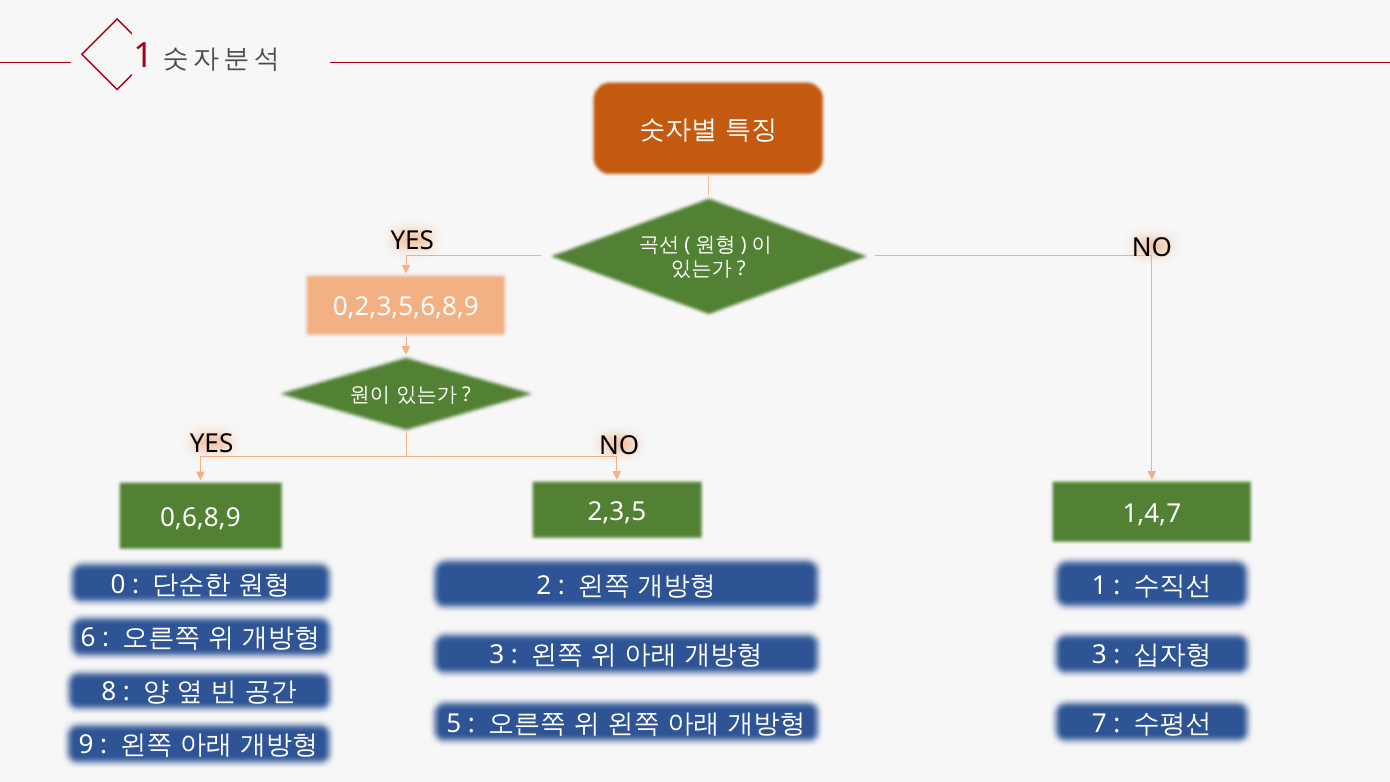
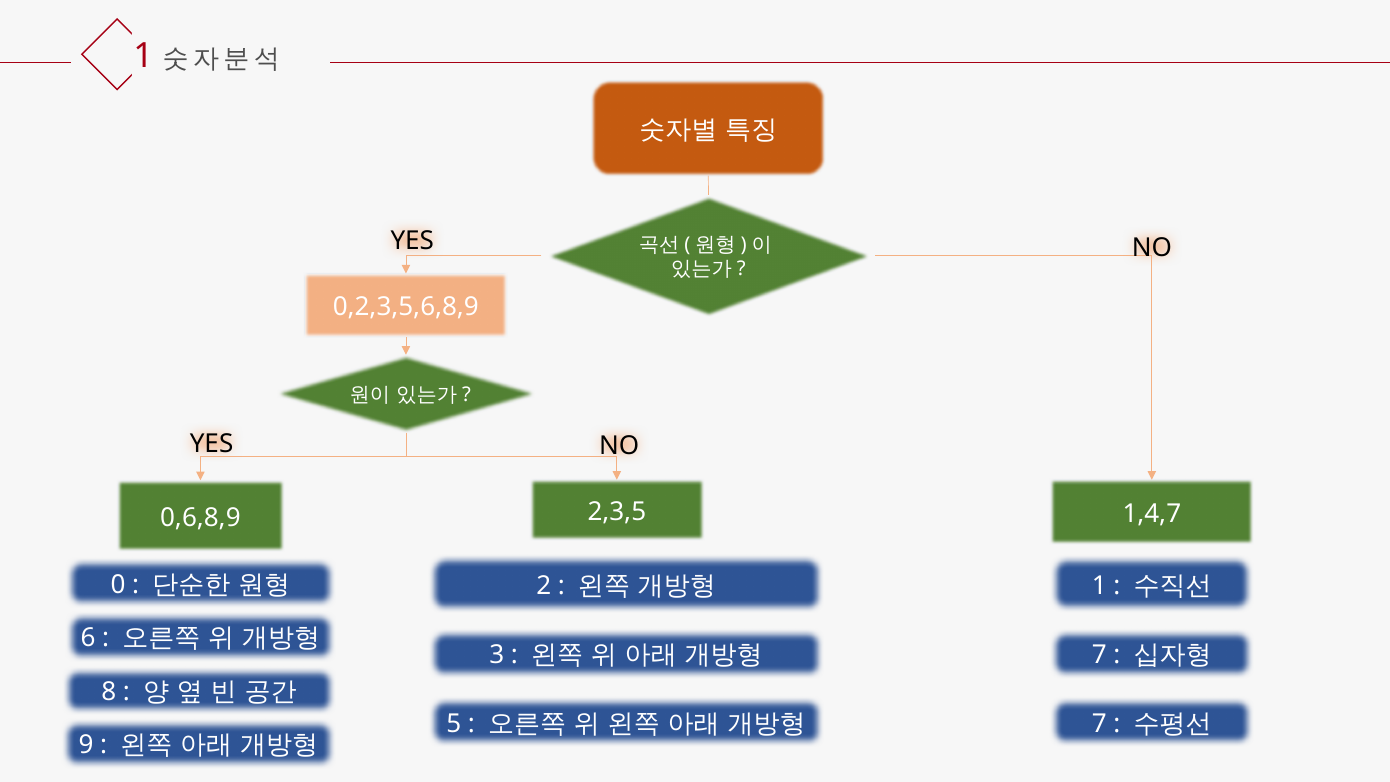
3 at (1099, 655): 3 -> 7
